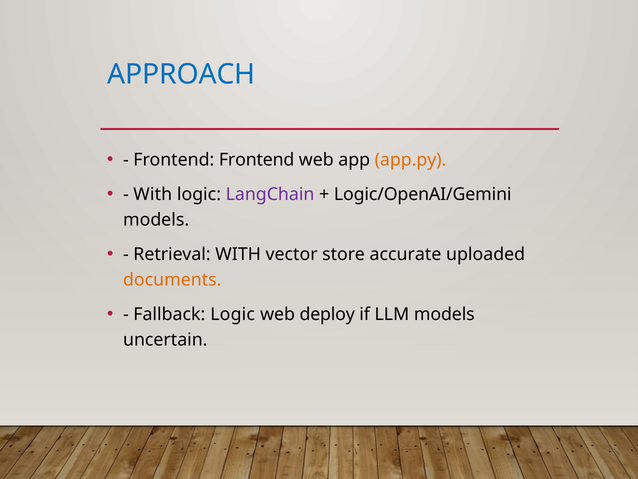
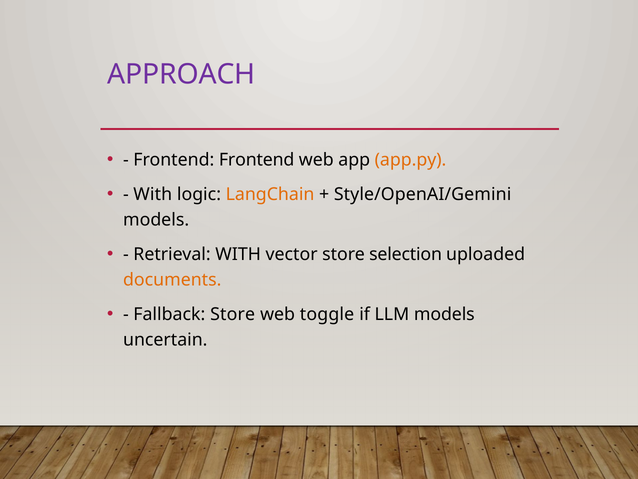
APPROACH colour: blue -> purple
LangChain colour: purple -> orange
Logic/OpenAI/Gemini: Logic/OpenAI/Gemini -> Style/OpenAI/Gemini
accurate: accurate -> selection
Fallback Logic: Logic -> Store
deploy: deploy -> toggle
